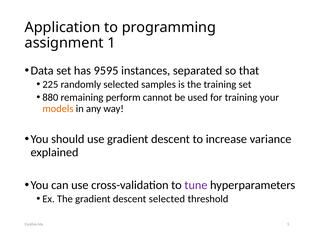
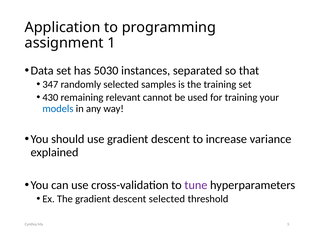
9595: 9595 -> 5030
225: 225 -> 347
880: 880 -> 430
perform: perform -> relevant
models colour: orange -> blue
